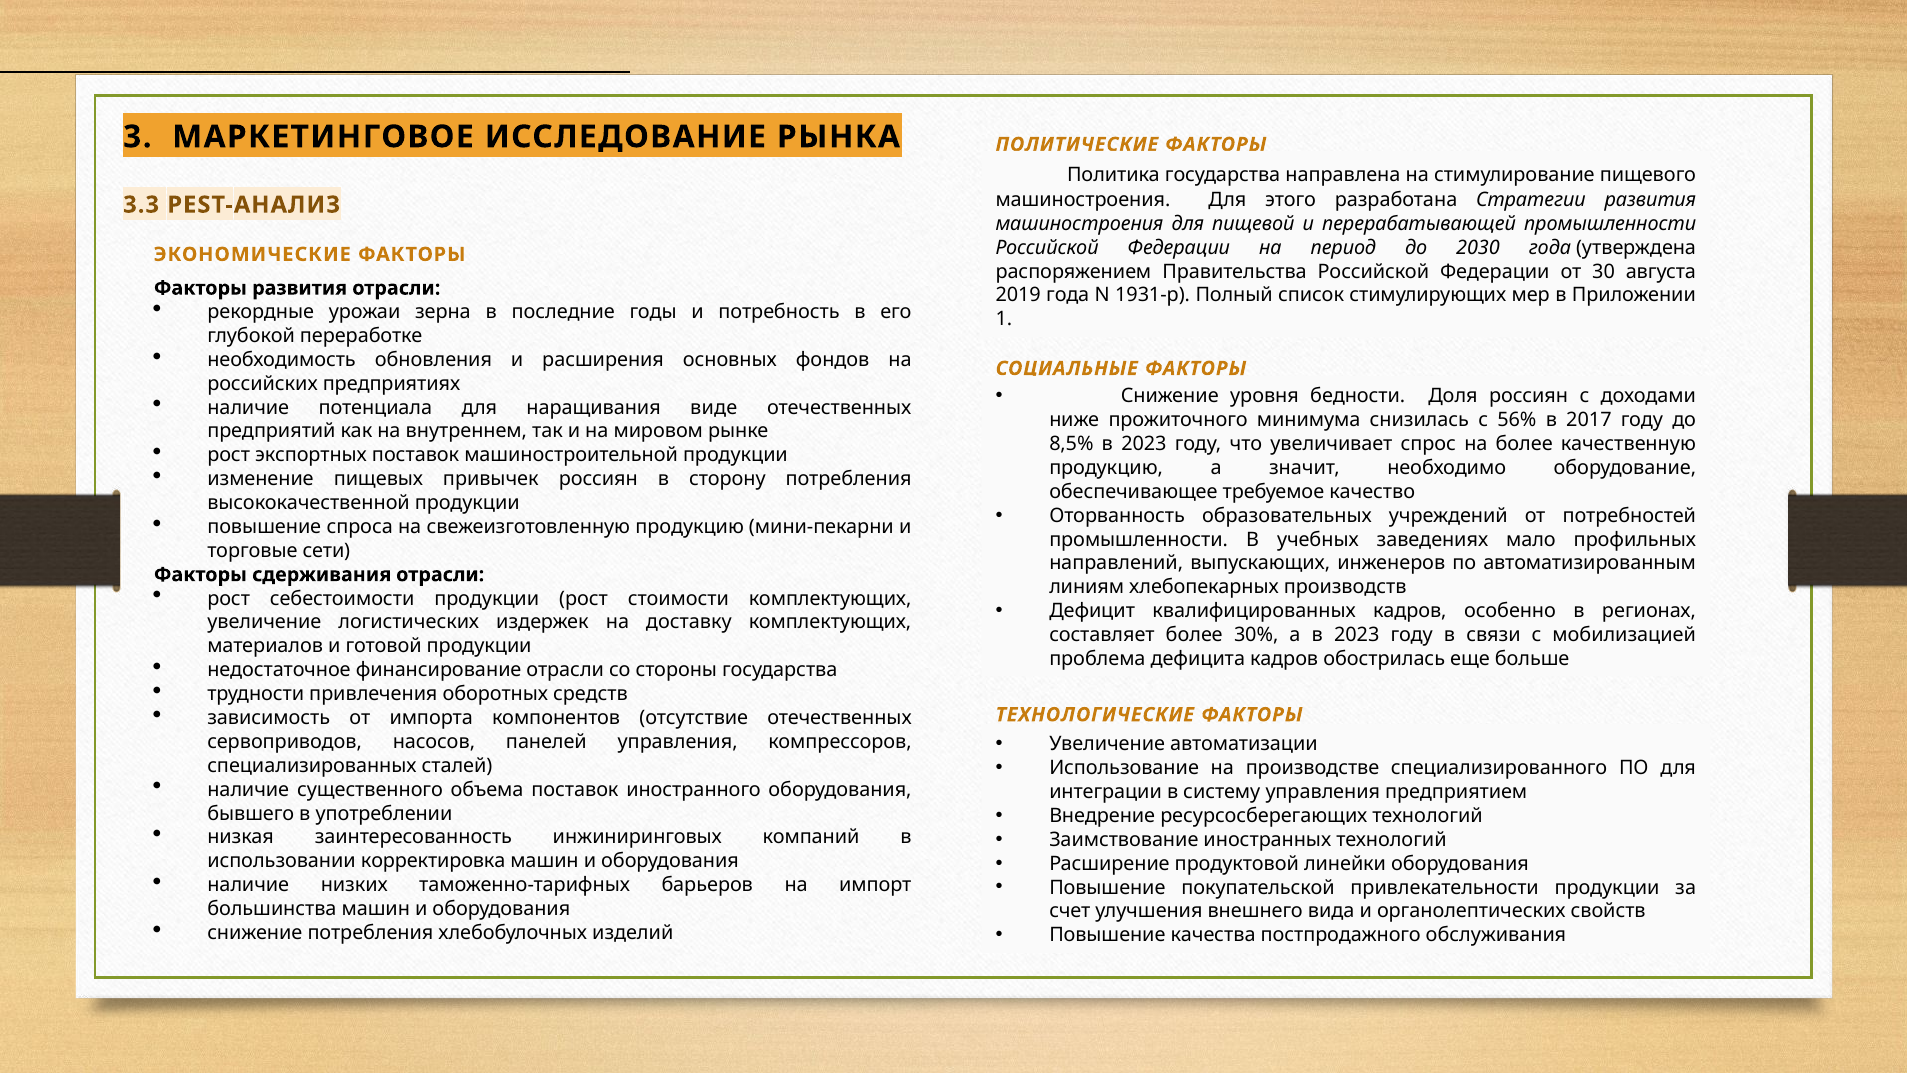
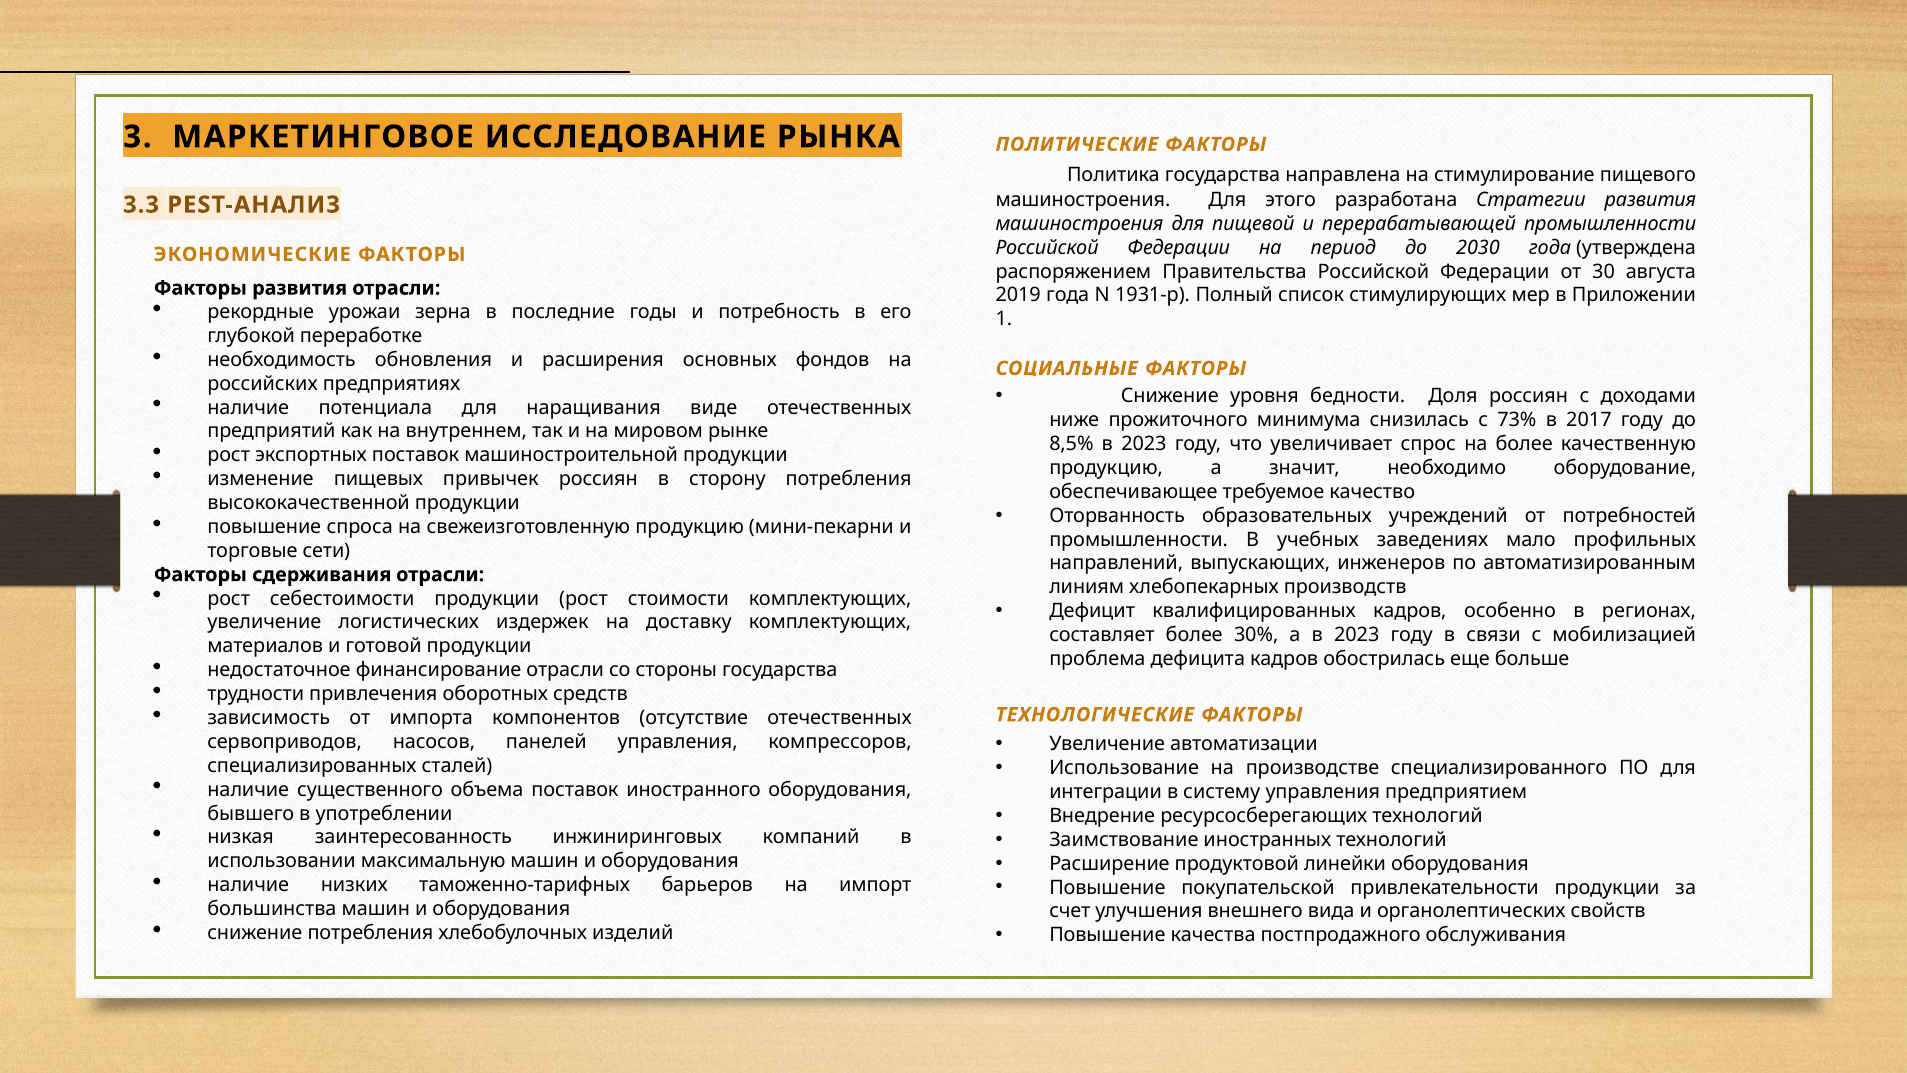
56%: 56% -> 73%
корректировка: корректировка -> максимальную
